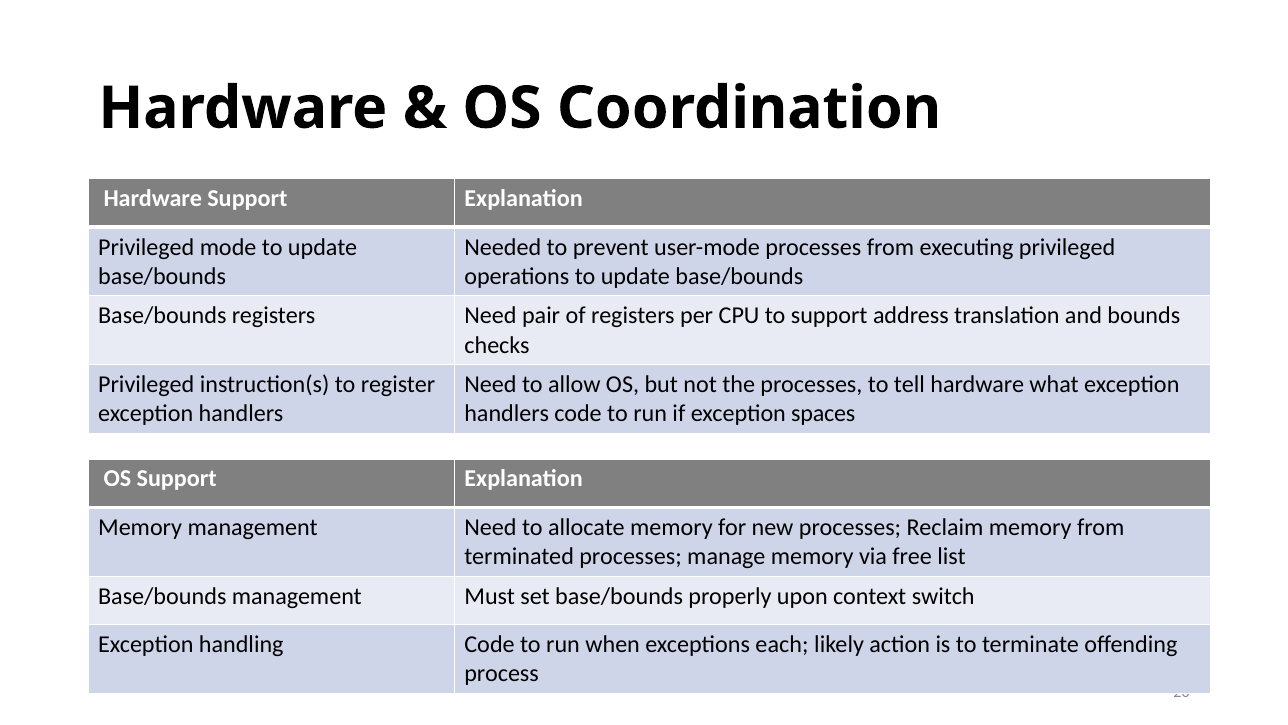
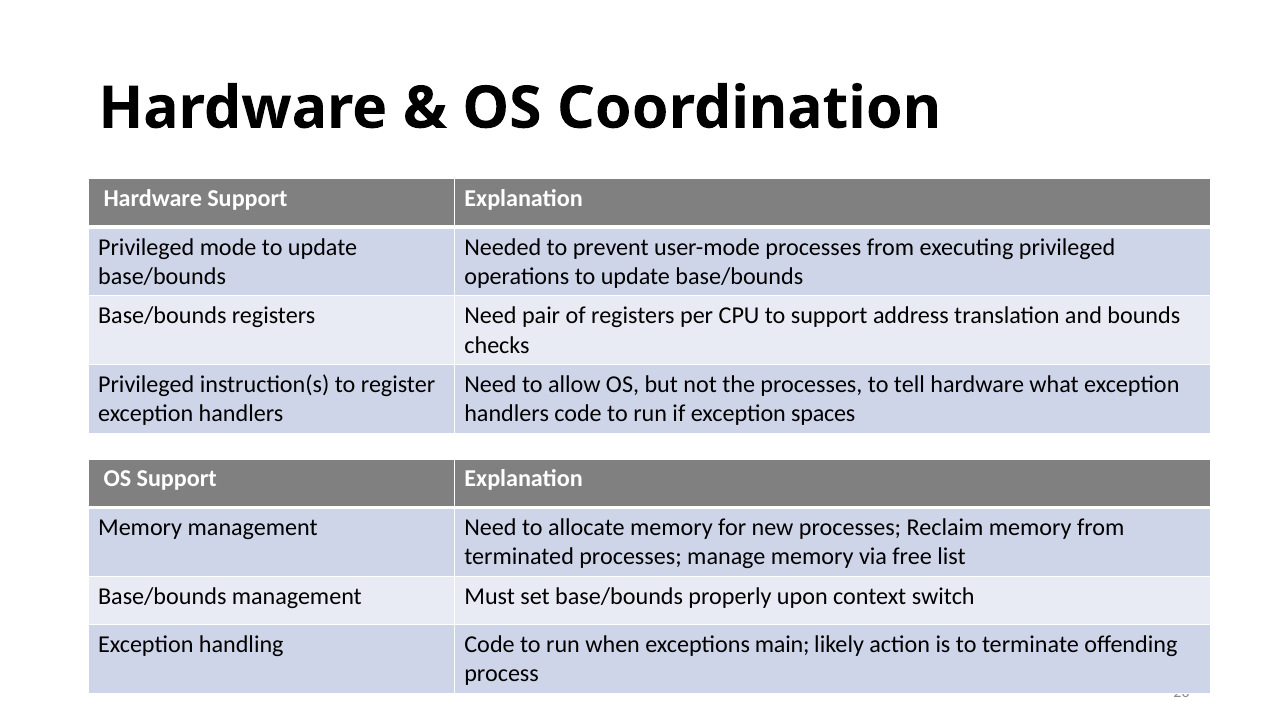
each: each -> main
